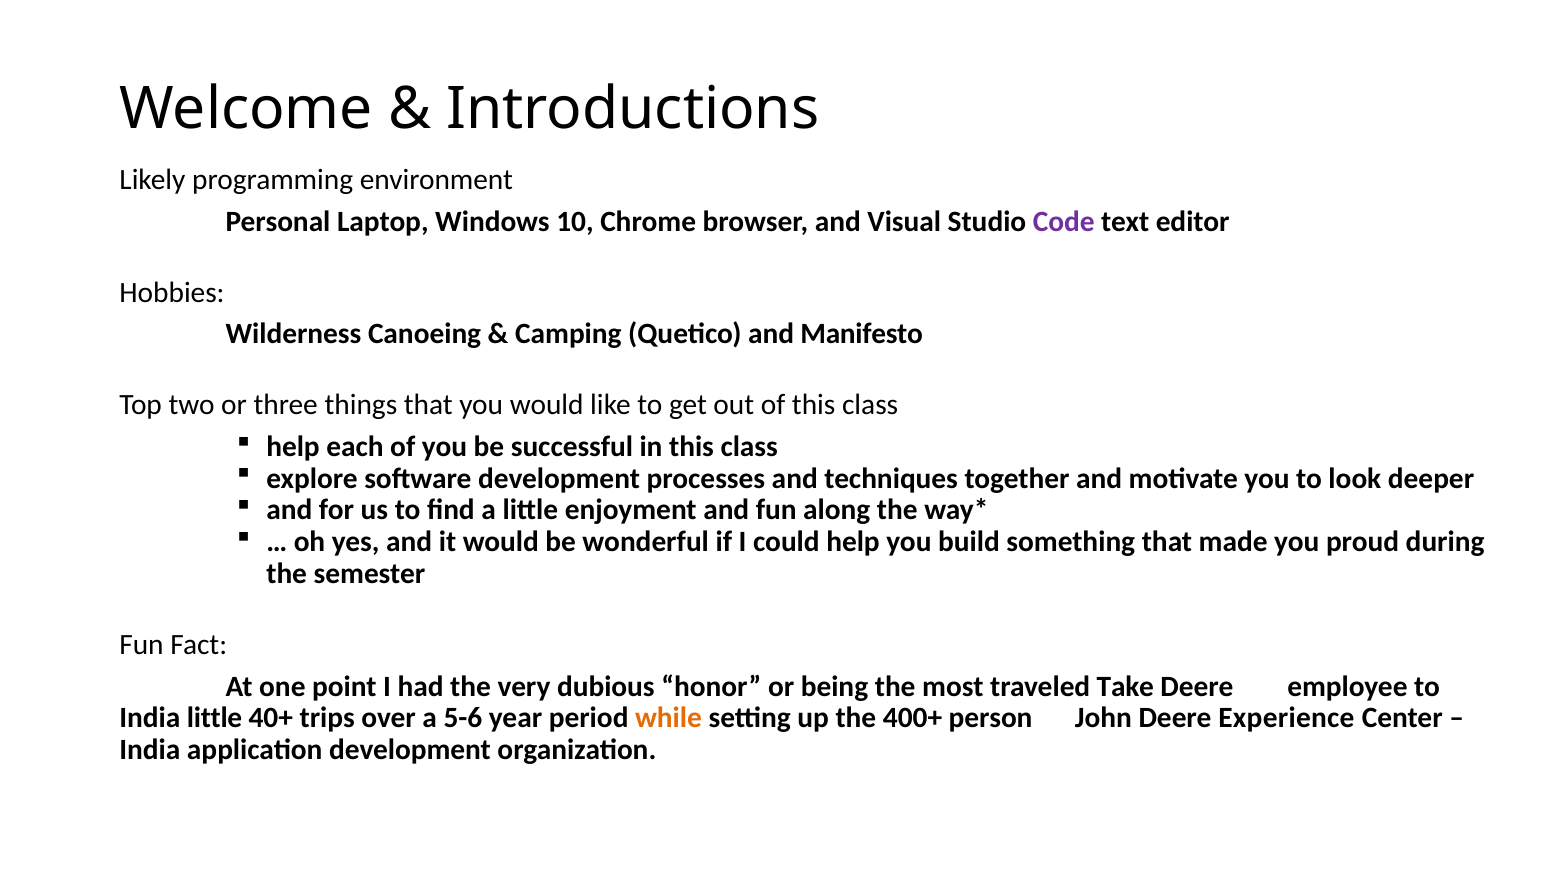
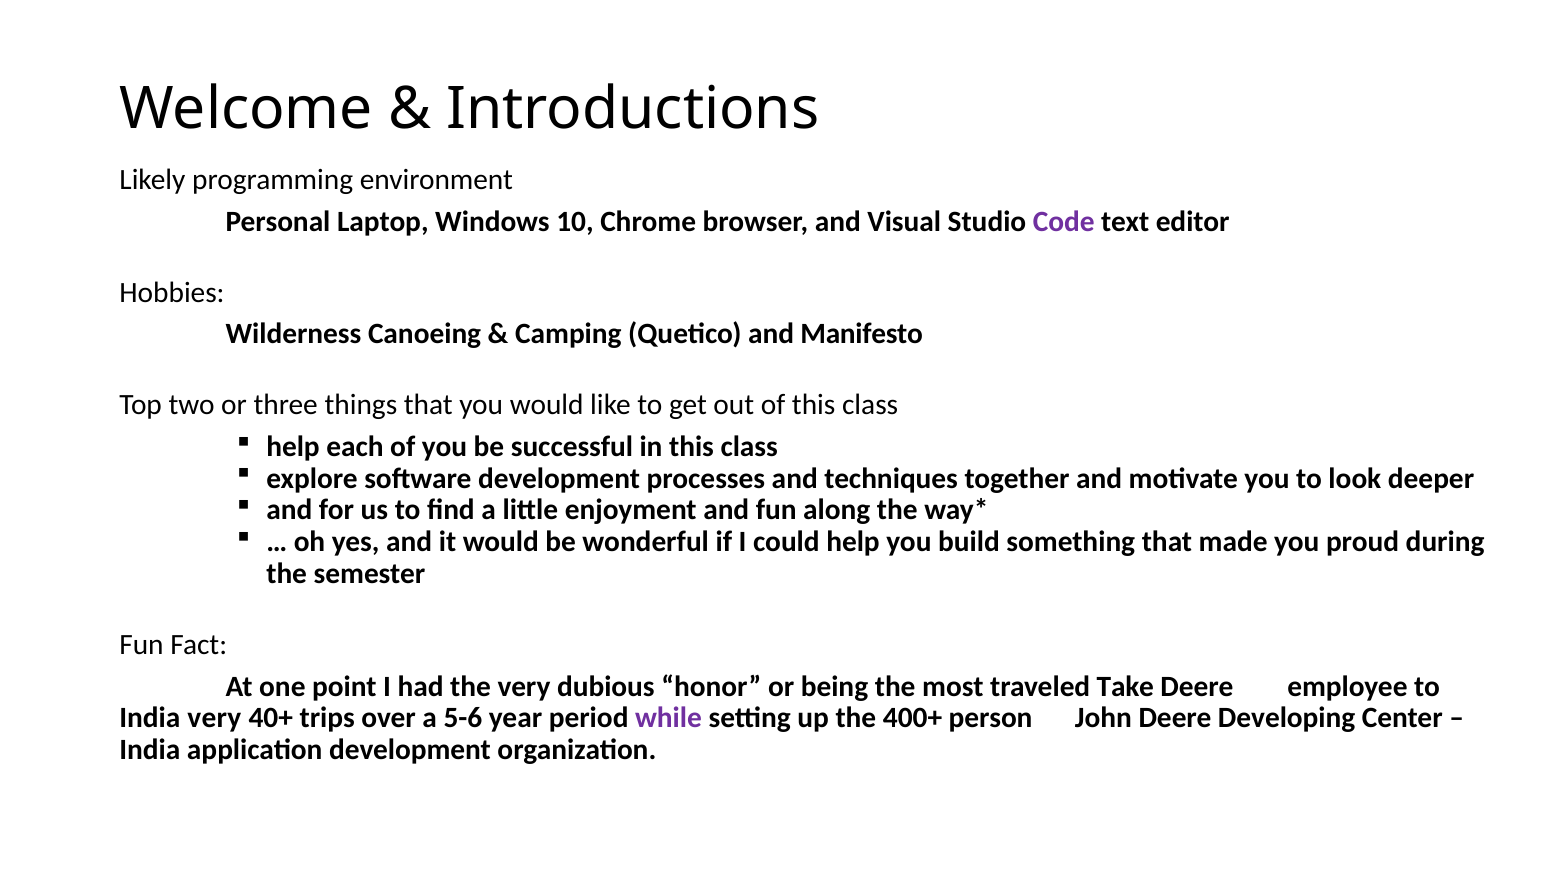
India little: little -> very
while colour: orange -> purple
Experience: Experience -> Developing
